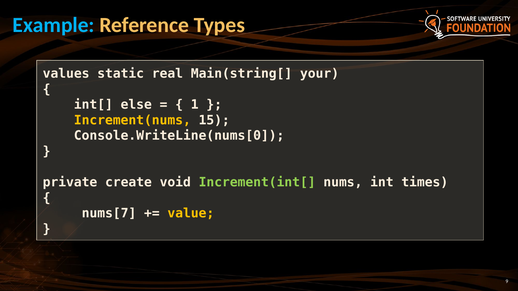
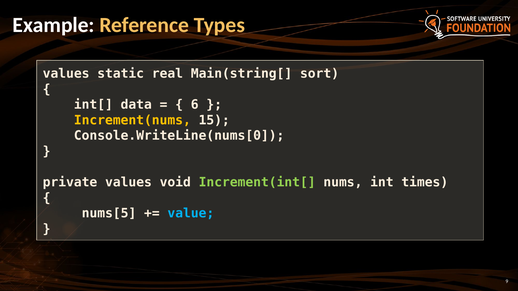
Example colour: light blue -> white
your: your -> sort
else: else -> data
1: 1 -> 6
private create: create -> values
nums[7: nums[7 -> nums[5
value colour: yellow -> light blue
